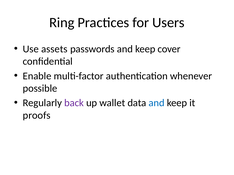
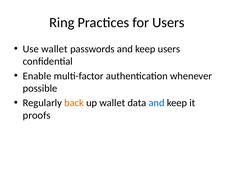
Use assets: assets -> wallet
keep cover: cover -> users
back colour: purple -> orange
